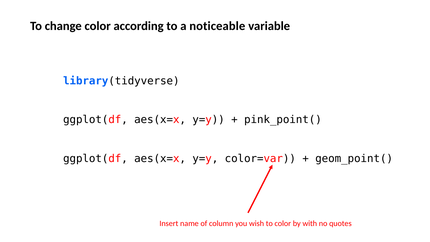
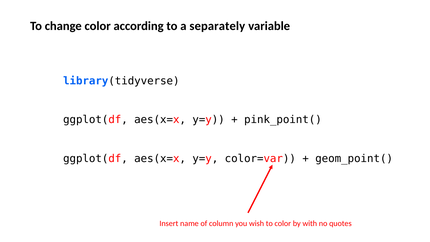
noticeable: noticeable -> separately
